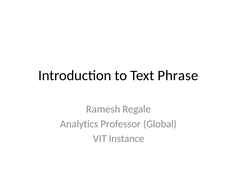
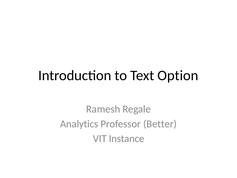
Phrase: Phrase -> Option
Global: Global -> Better
